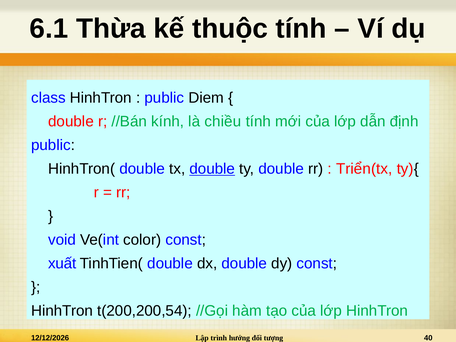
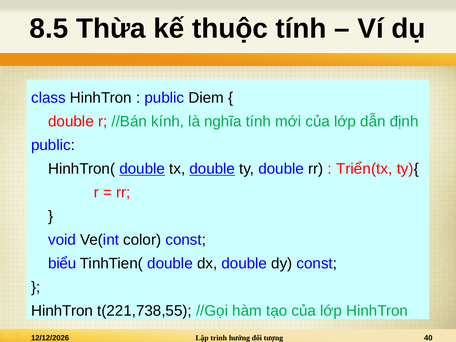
6.1: 6.1 -> 8.5
chiều: chiều -> nghĩa
double at (142, 169) underline: none -> present
xuất: xuất -> biểu
t(200,200,54: t(200,200,54 -> t(221,738,55
